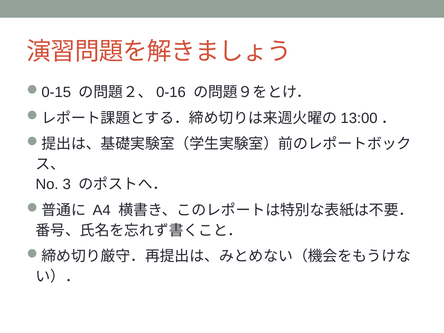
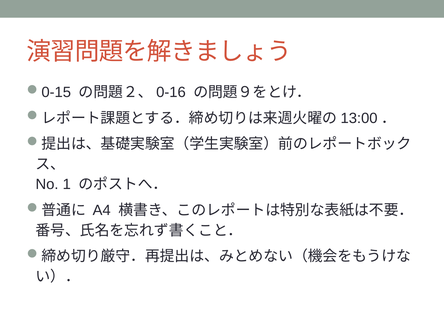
3: 3 -> 1
